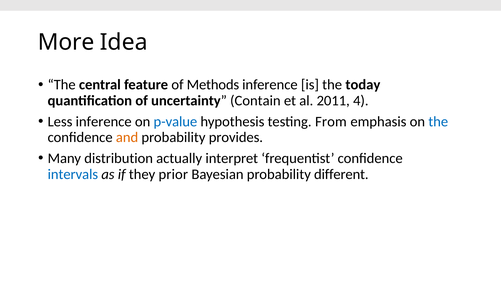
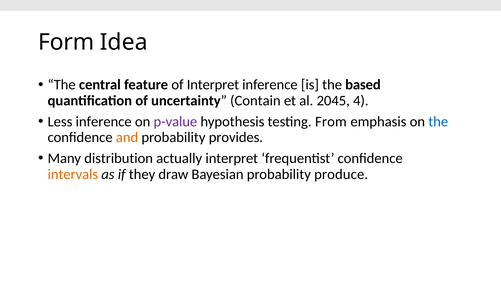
More: More -> Form
of Methods: Methods -> Interpret
today: today -> based
2011: 2011 -> 2045
p-value colour: blue -> purple
intervals colour: blue -> orange
prior: prior -> draw
different: different -> produce
